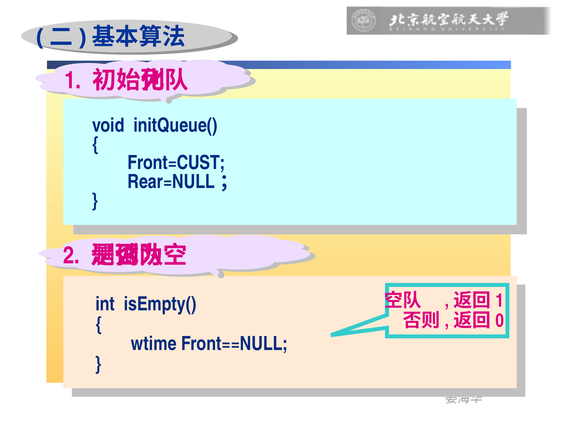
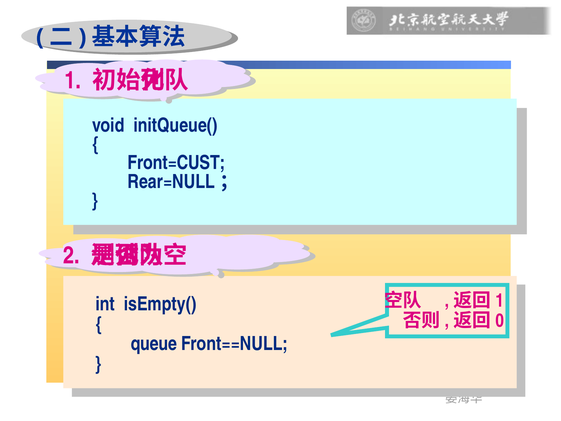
wtime: wtime -> queue
